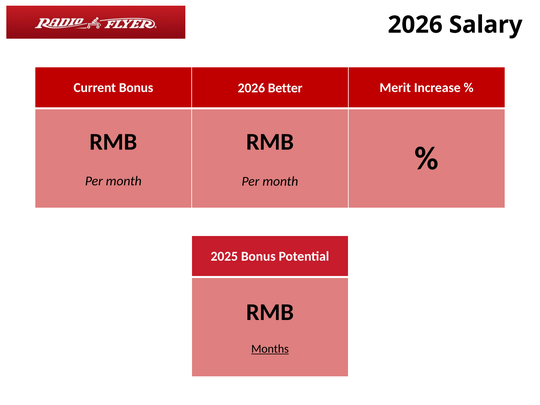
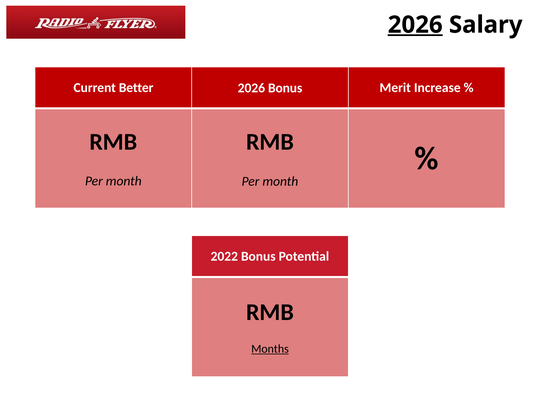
2026 at (415, 25) underline: none -> present
Current Bonus: Bonus -> Better
2026 Better: Better -> Bonus
2025: 2025 -> 2022
